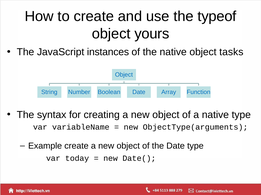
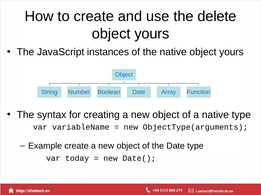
typeof: typeof -> delete
native object tasks: tasks -> yours
